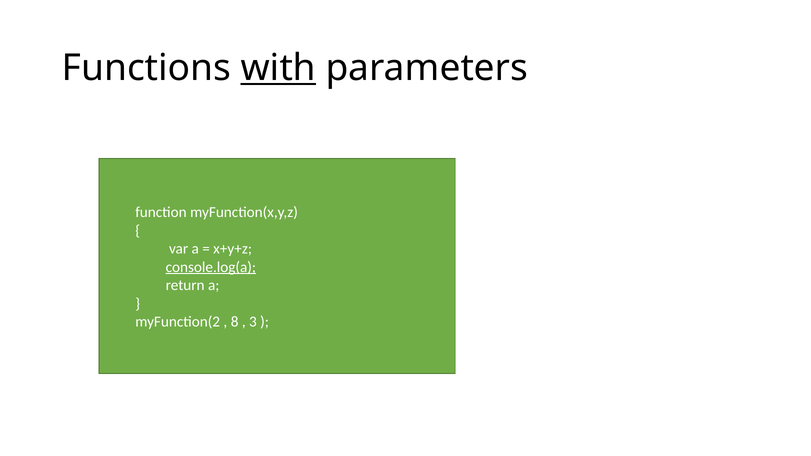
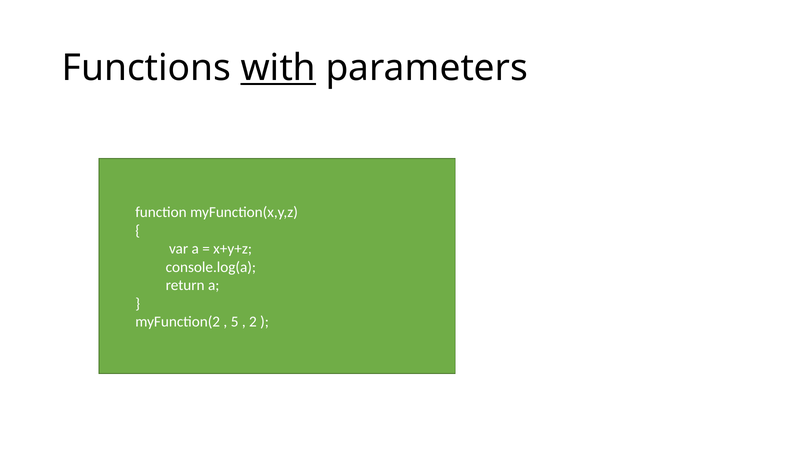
console.log(a underline: present -> none
8: 8 -> 5
3: 3 -> 2
